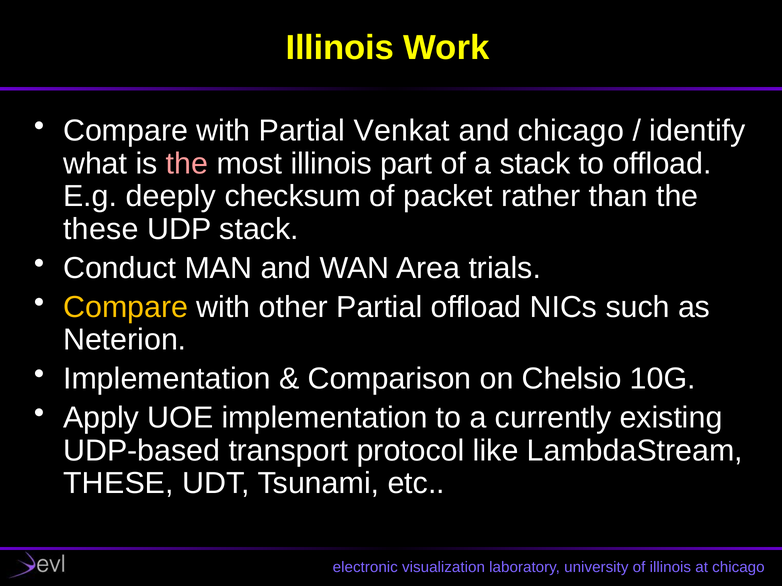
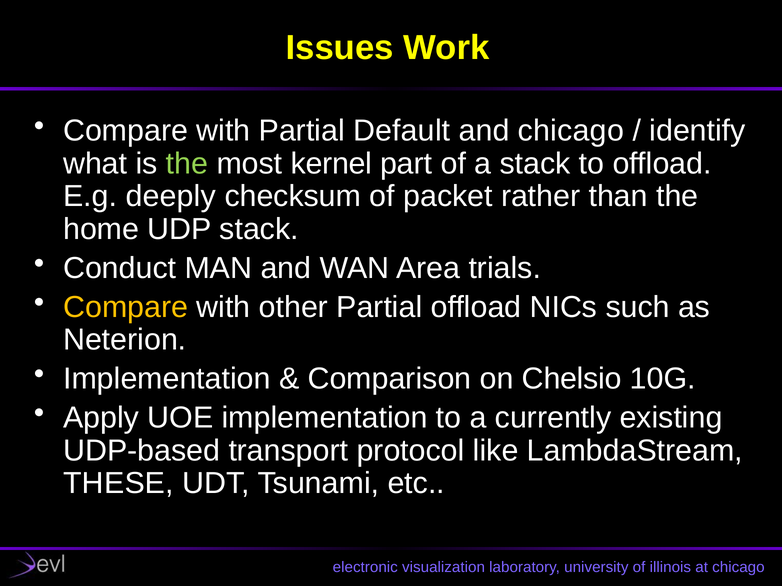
Illinois at (340, 48): Illinois -> Issues
Venkat: Venkat -> Default
the at (187, 164) colour: pink -> light green
most illinois: illinois -> kernel
these at (101, 229): these -> home
